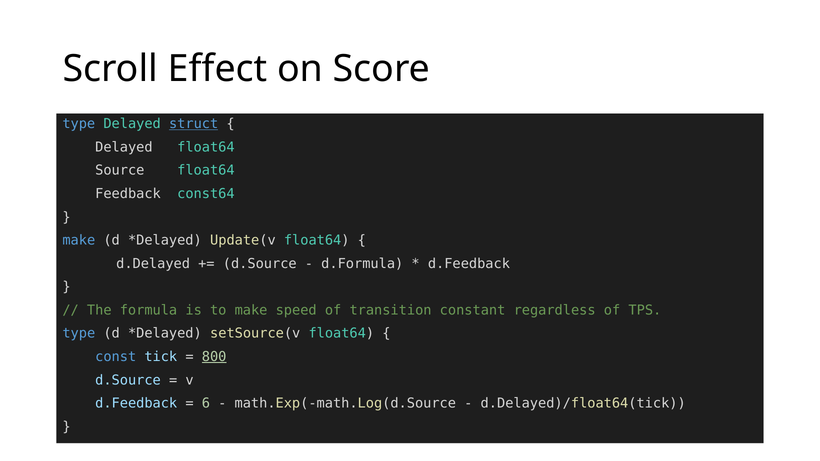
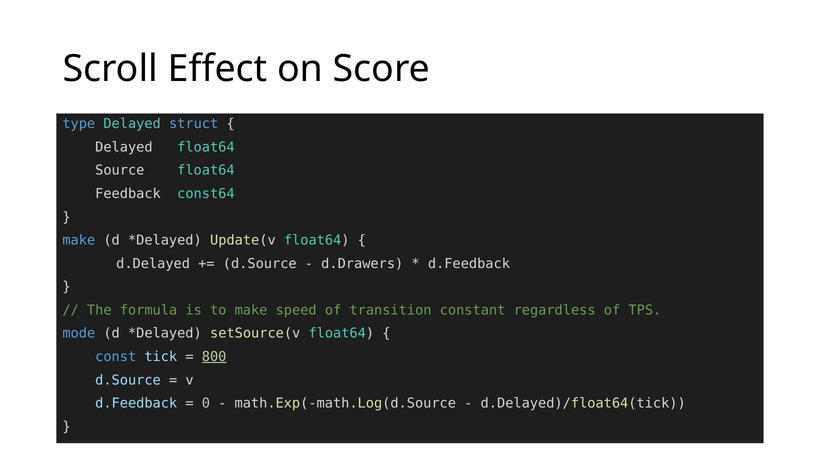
struct underline: present -> none
d.Formula: d.Formula -> d.Drawers
type at (79, 334): type -> mode
6: 6 -> 0
